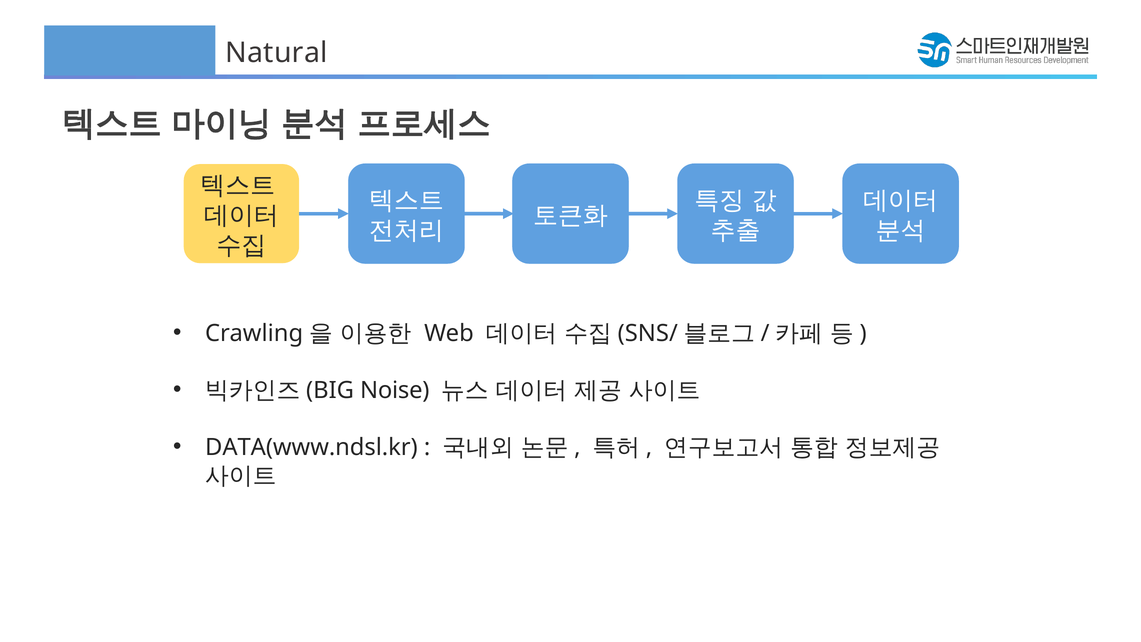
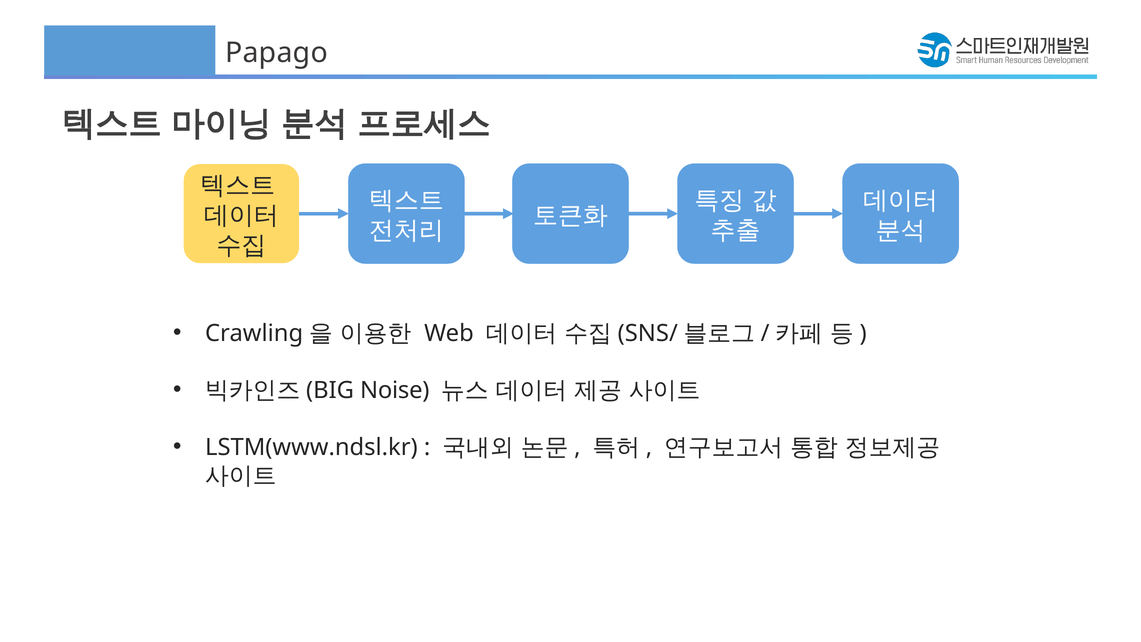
Natural: Natural -> Papago
DATA(www.ndsl.kr: DATA(www.ndsl.kr -> LSTM(www.ndsl.kr
